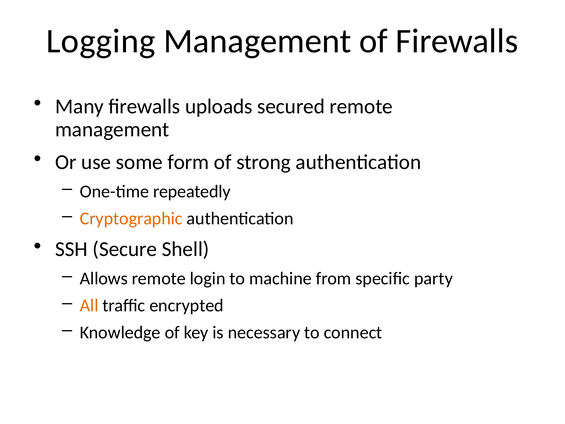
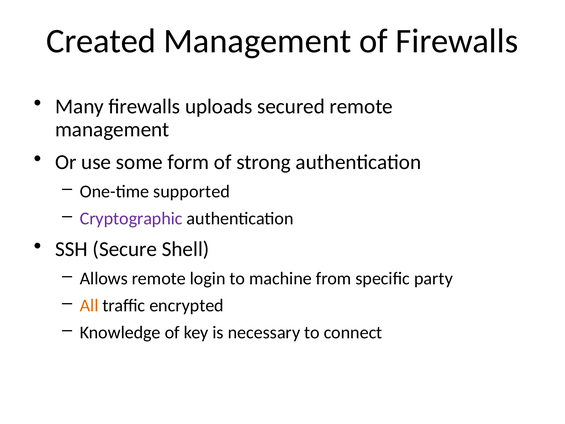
Logging: Logging -> Created
repeatedly: repeatedly -> supported
Cryptographic colour: orange -> purple
